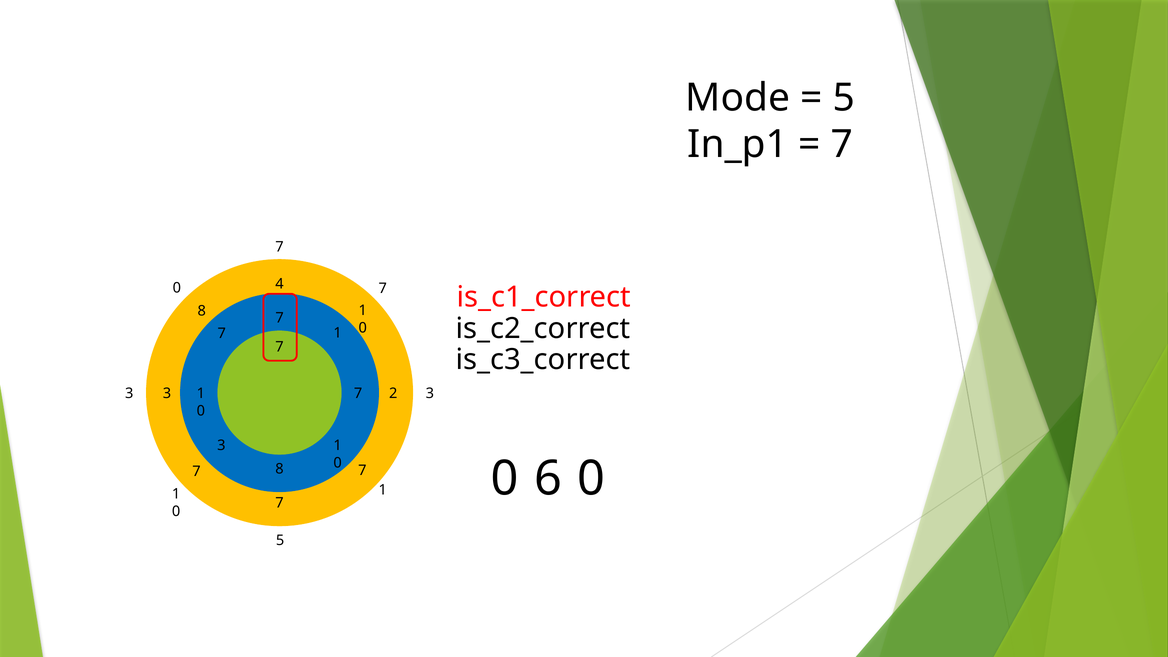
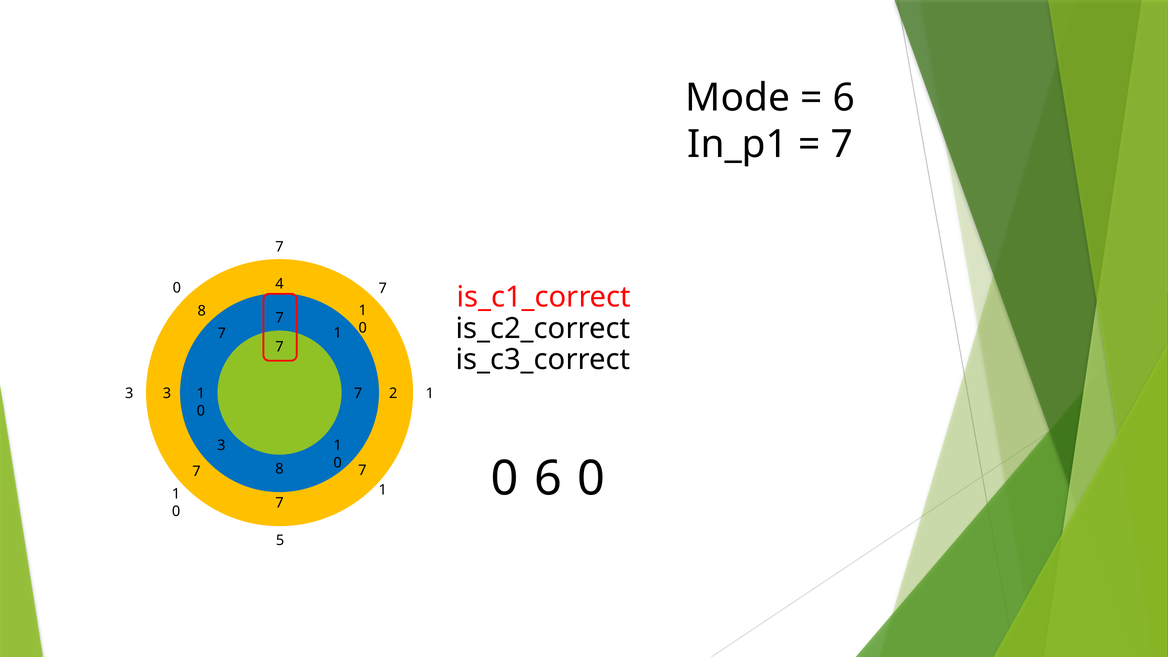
5 at (844, 98): 5 -> 6
3 at (430, 394): 3 -> 1
